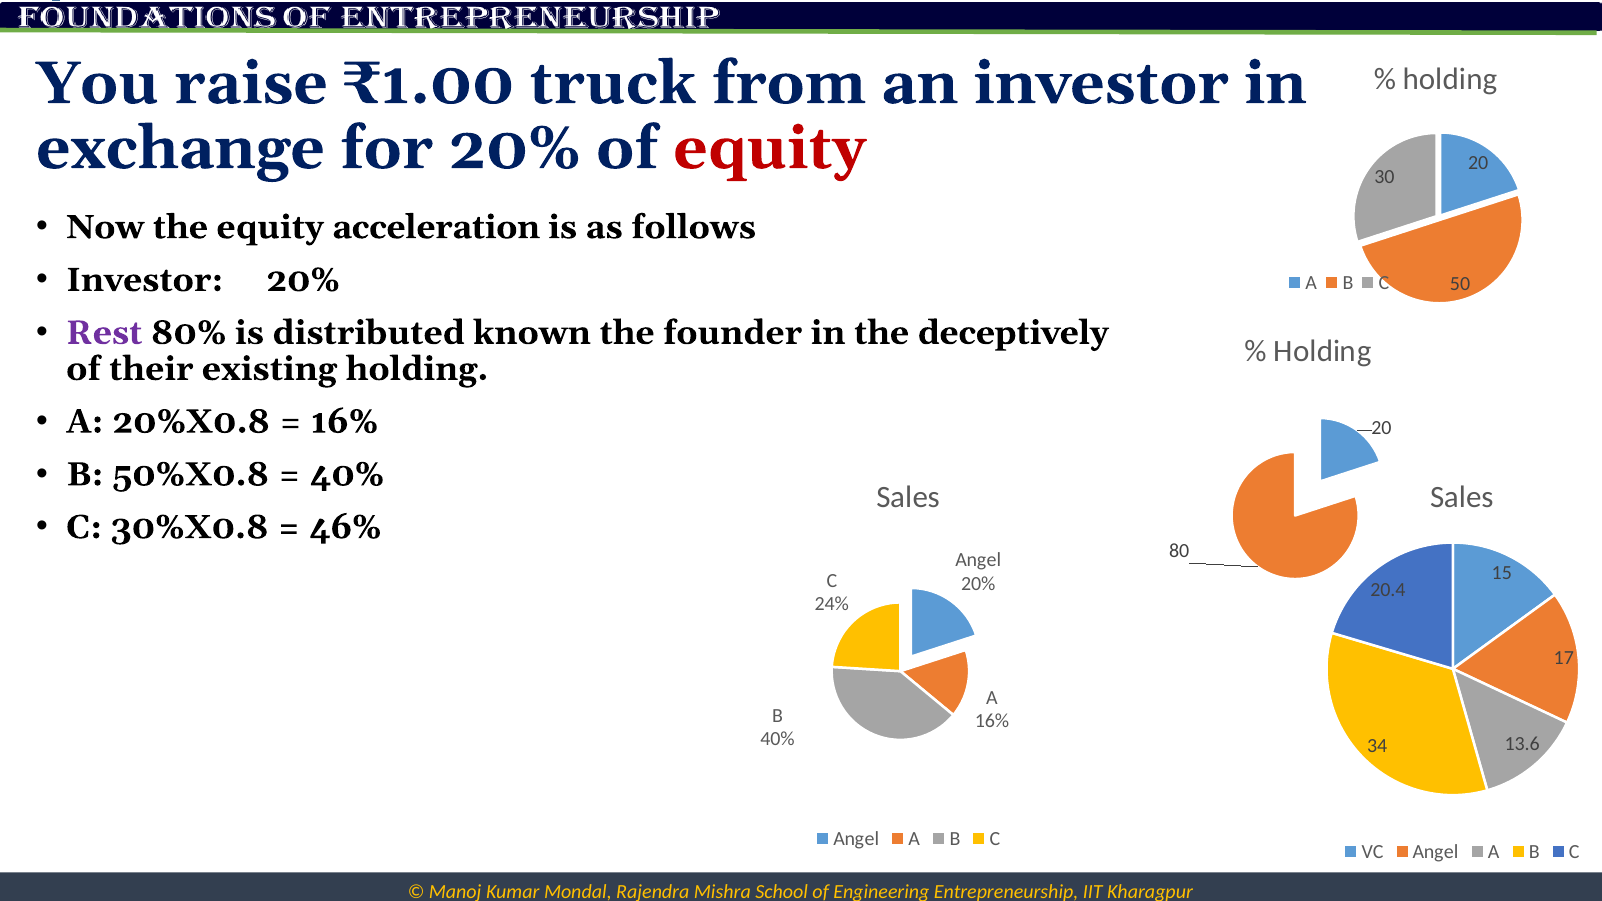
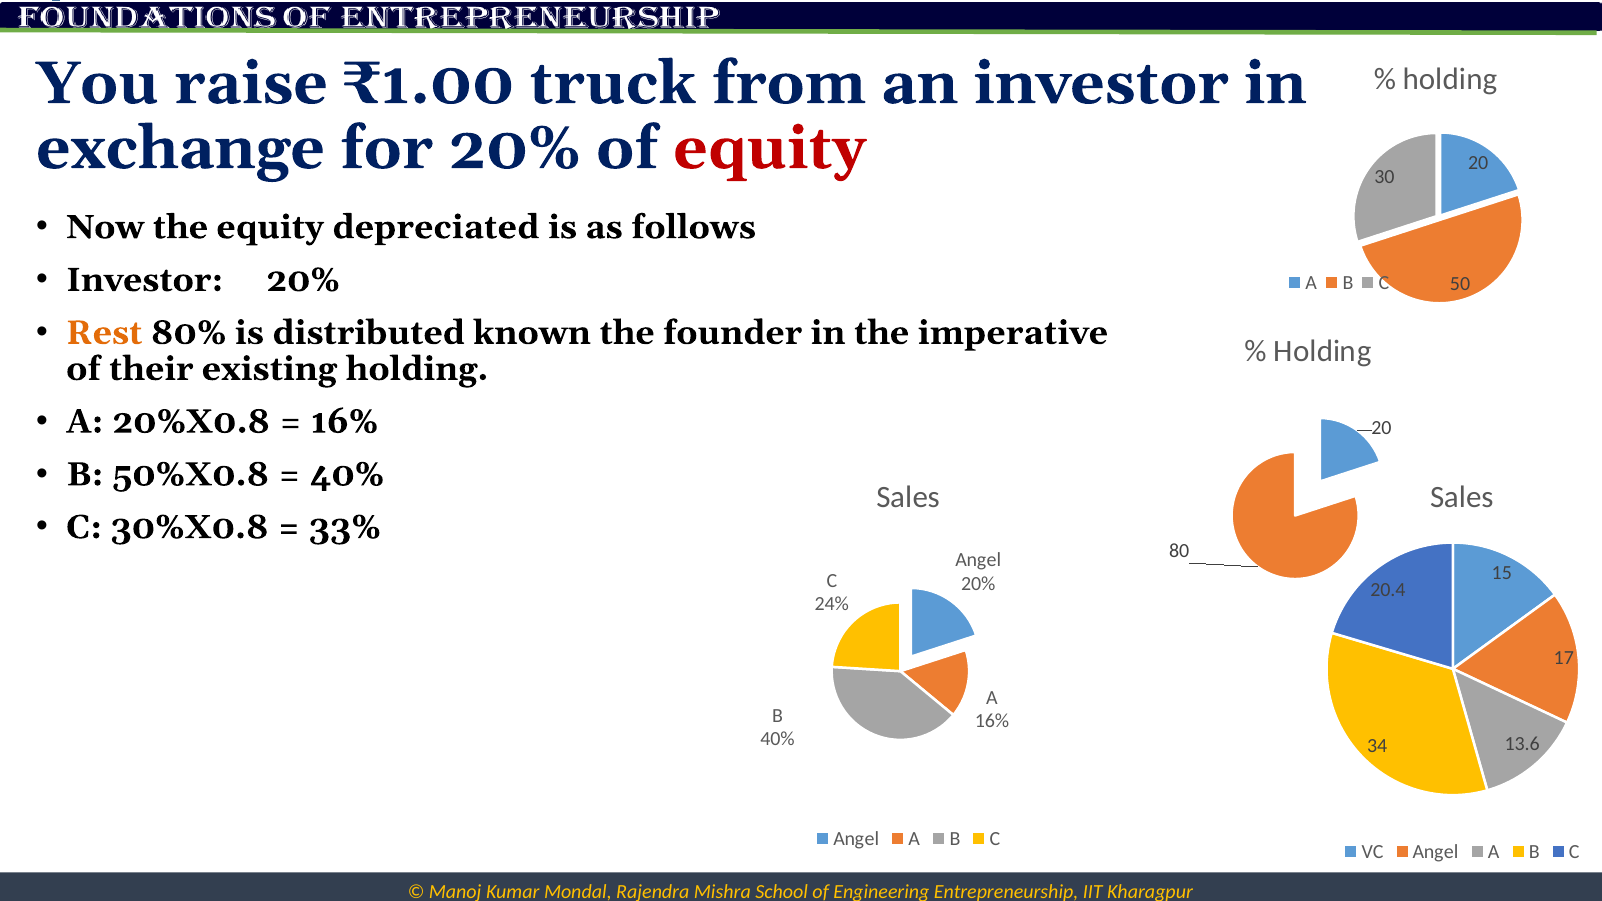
acceleration: acceleration -> depreciated
Rest colour: purple -> orange
deceptively: deceptively -> imperative
46%: 46% -> 33%
